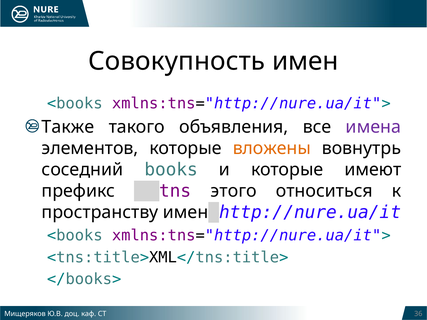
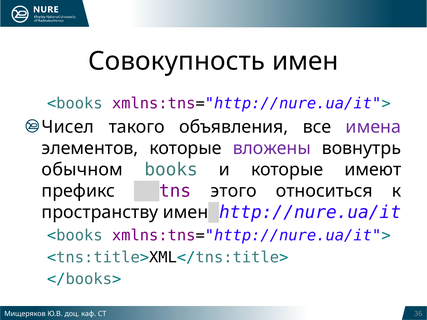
Также: Также -> Чисел
вложены colour: orange -> purple
соседний: соседний -> обычном
